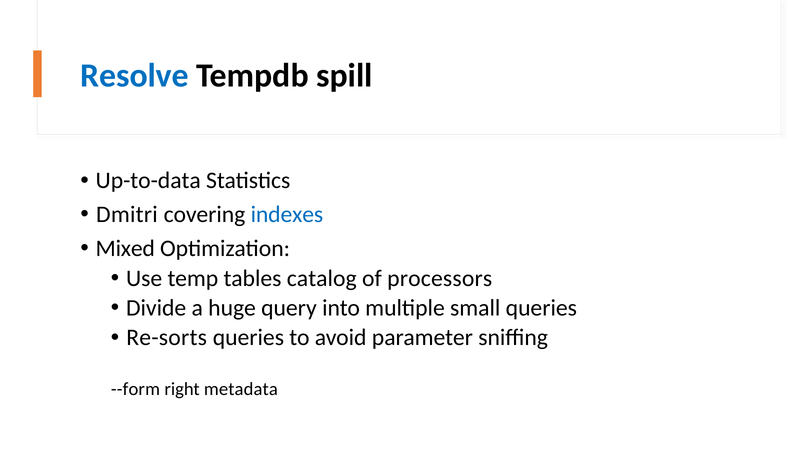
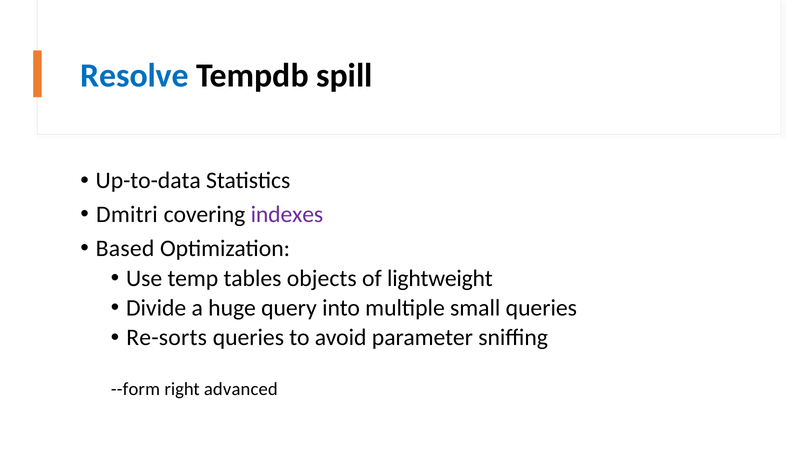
indexes colour: blue -> purple
Mixed: Mixed -> Based
catalog: catalog -> objects
processors: processors -> lightweight
metadata: metadata -> advanced
